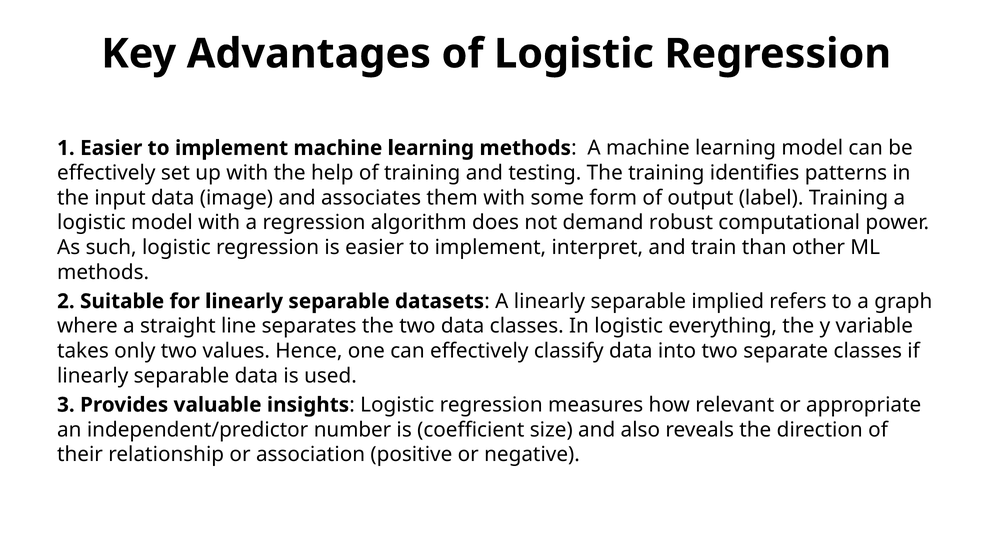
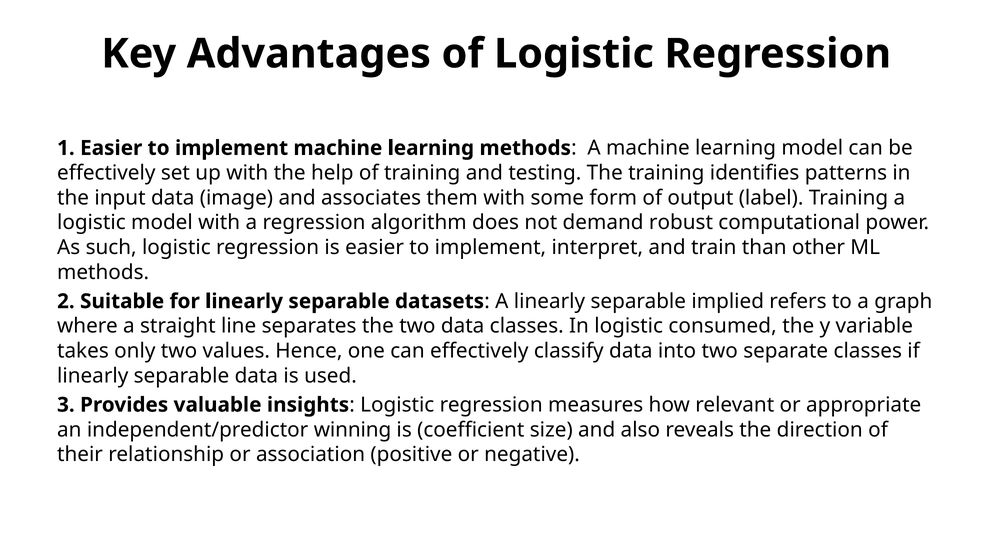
everything: everything -> consumed
number: number -> winning
